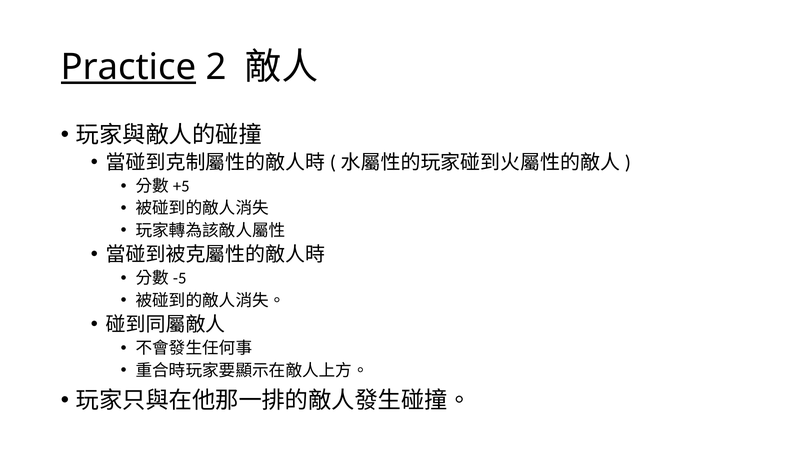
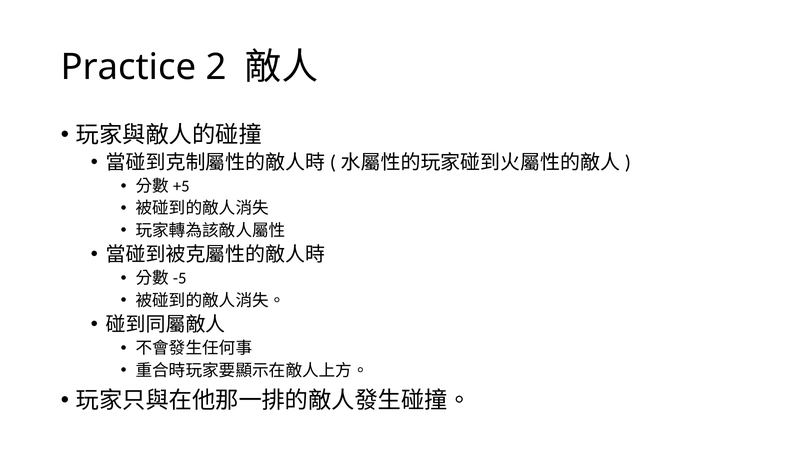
Practice underline: present -> none
